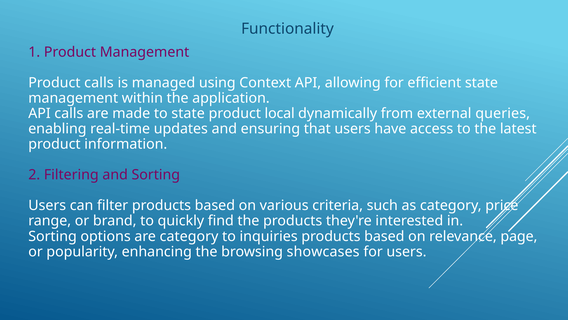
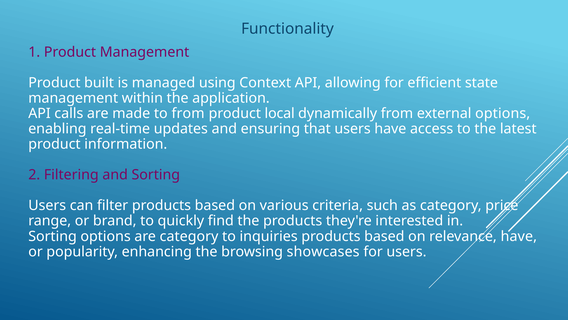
Product calls: calls -> built
to state: state -> from
external queries: queries -> options
relevance page: page -> have
